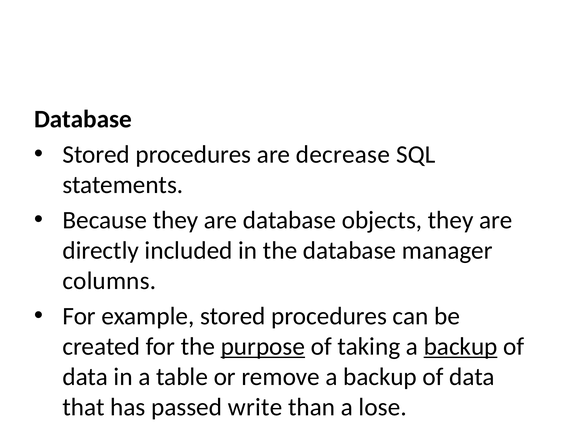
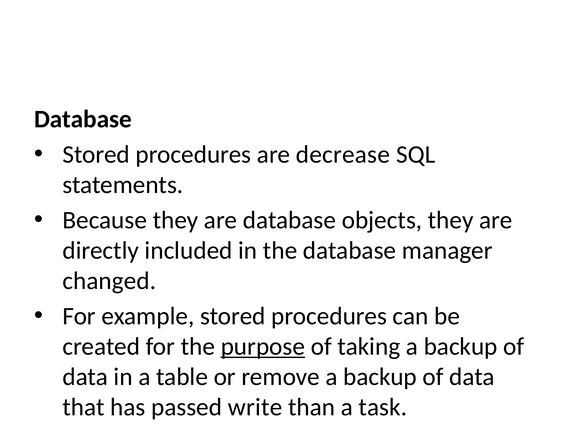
columns: columns -> changed
backup at (461, 346) underline: present -> none
lose: lose -> task
